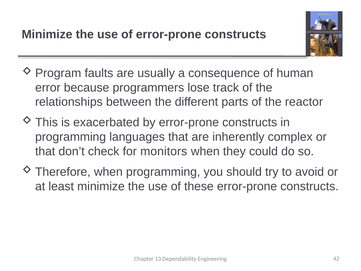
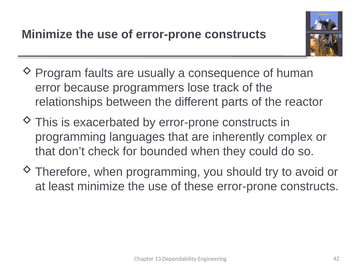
monitors: monitors -> bounded
